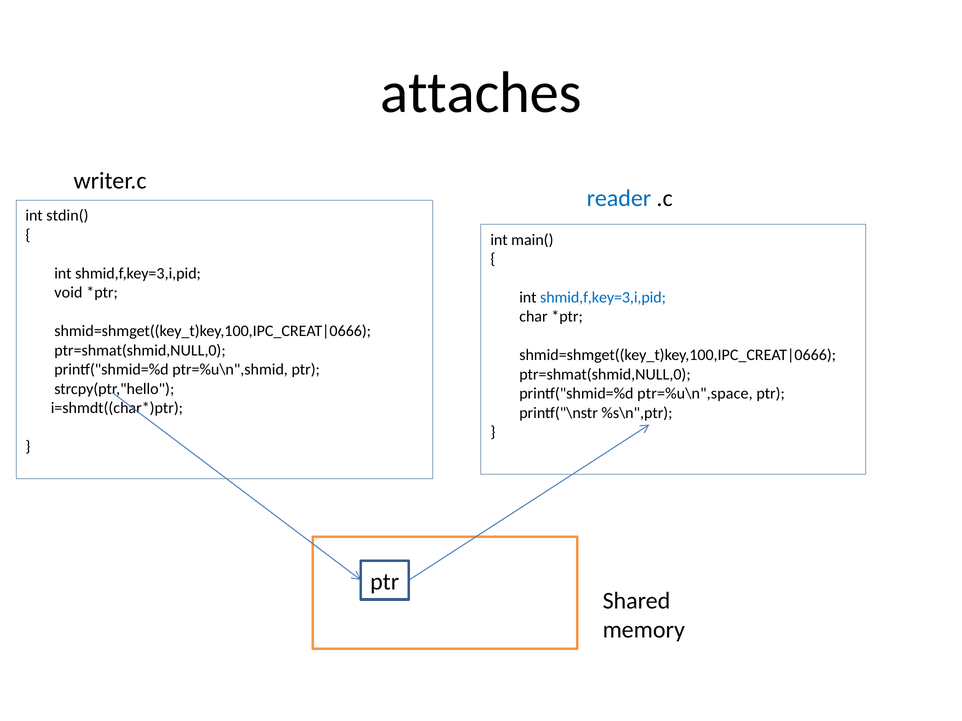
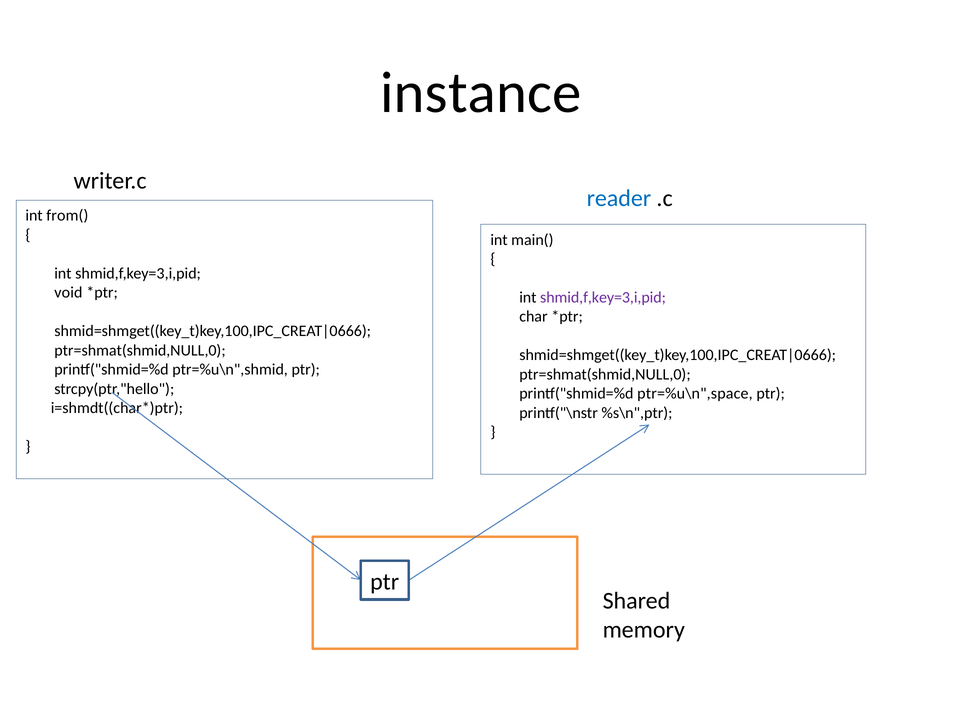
attaches: attaches -> instance
stdin(: stdin( -> from(
shmid,f,key=3,i,pid at (603, 298) colour: blue -> purple
